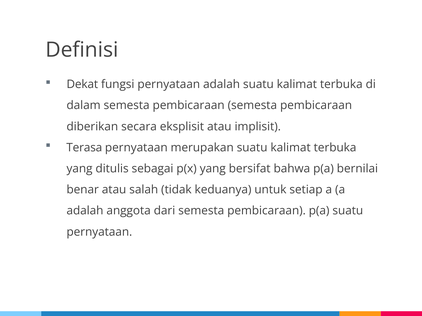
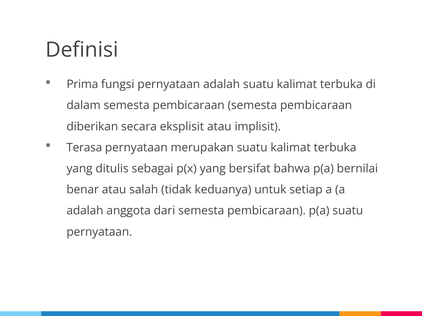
Dekat: Dekat -> Prima
